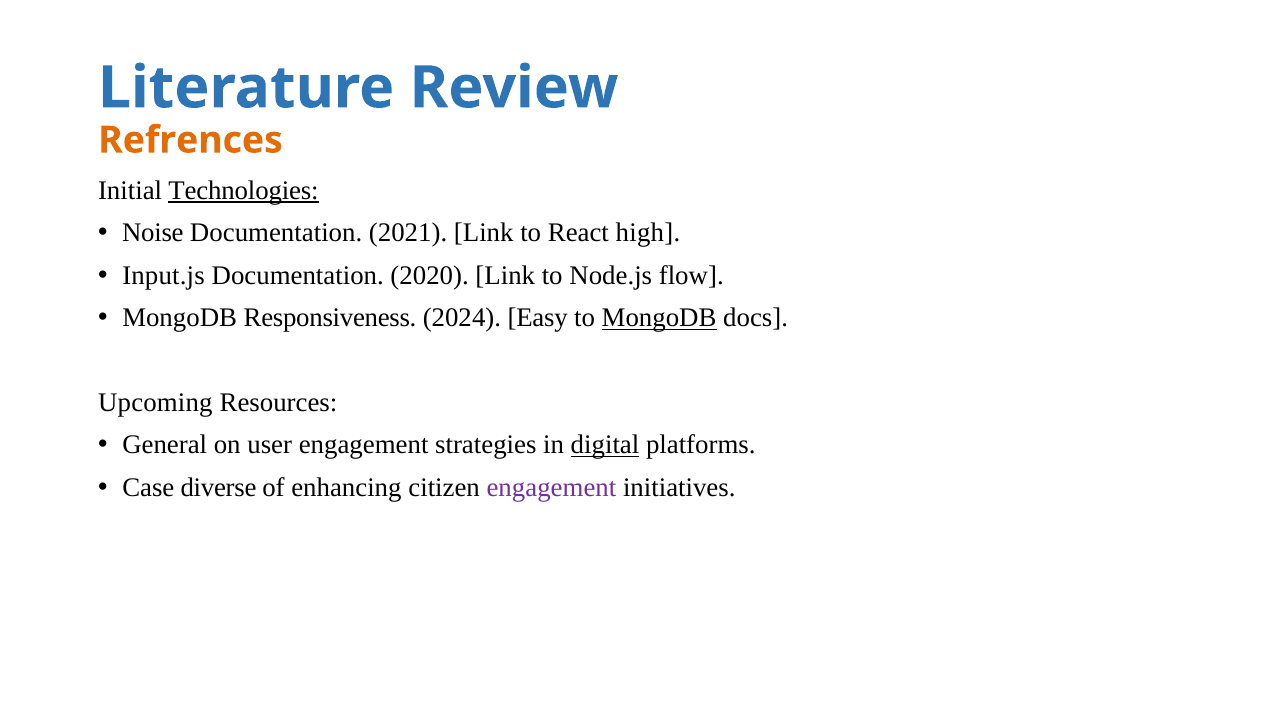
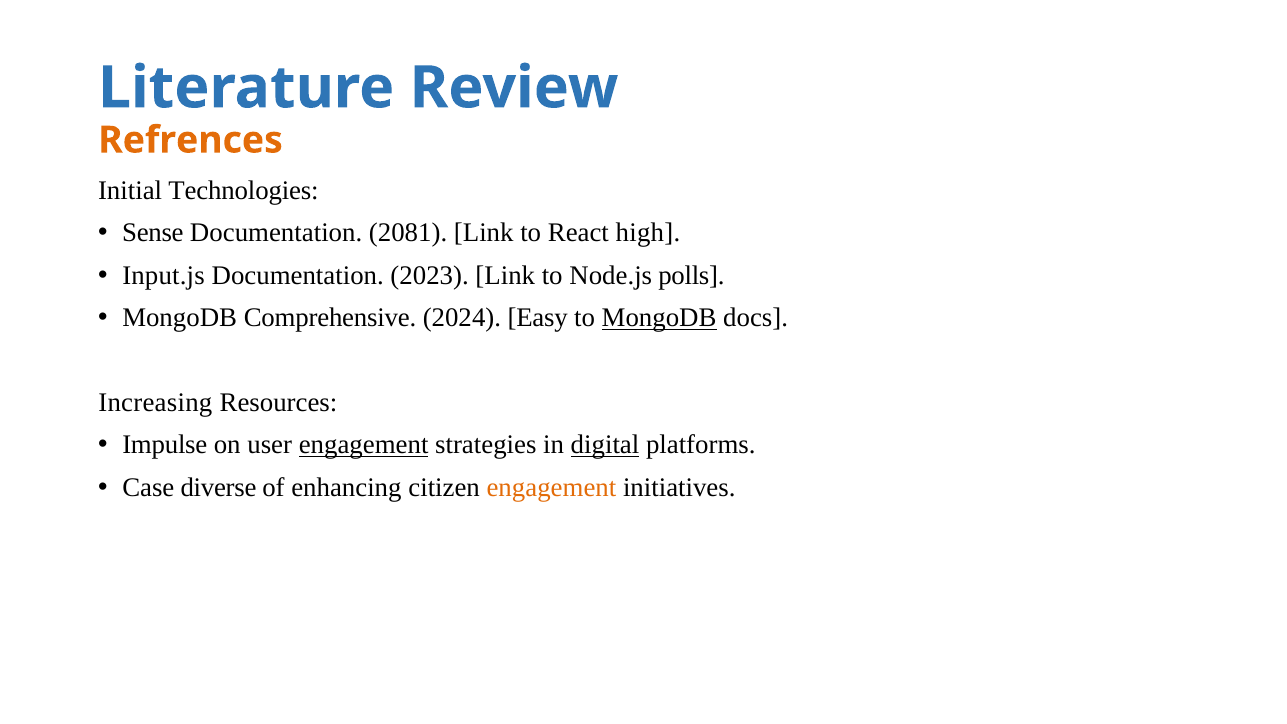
Technologies underline: present -> none
Noise: Noise -> Sense
2021: 2021 -> 2081
2020: 2020 -> 2023
flow: flow -> polls
Responsiveness: Responsiveness -> Comprehensive
Upcoming: Upcoming -> Increasing
General: General -> Impulse
engagement at (364, 445) underline: none -> present
engagement at (551, 487) colour: purple -> orange
